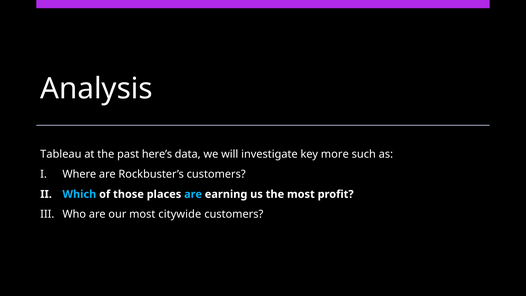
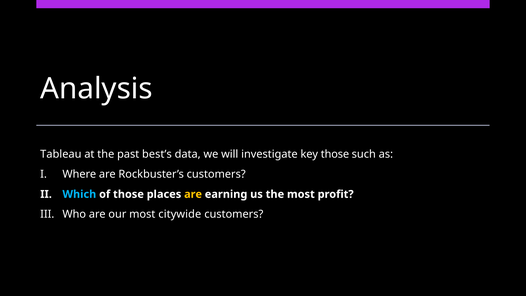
here’s: here’s -> best’s
key more: more -> those
are at (193, 194) colour: light blue -> yellow
